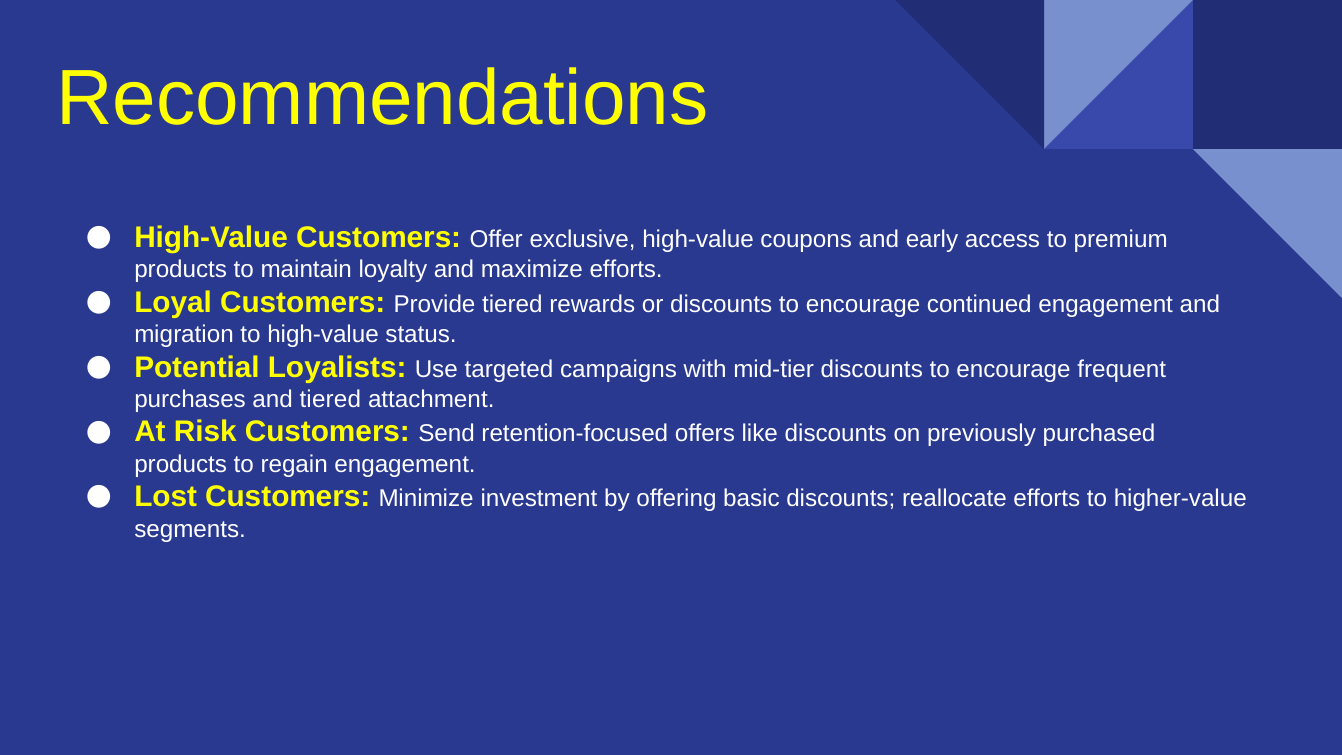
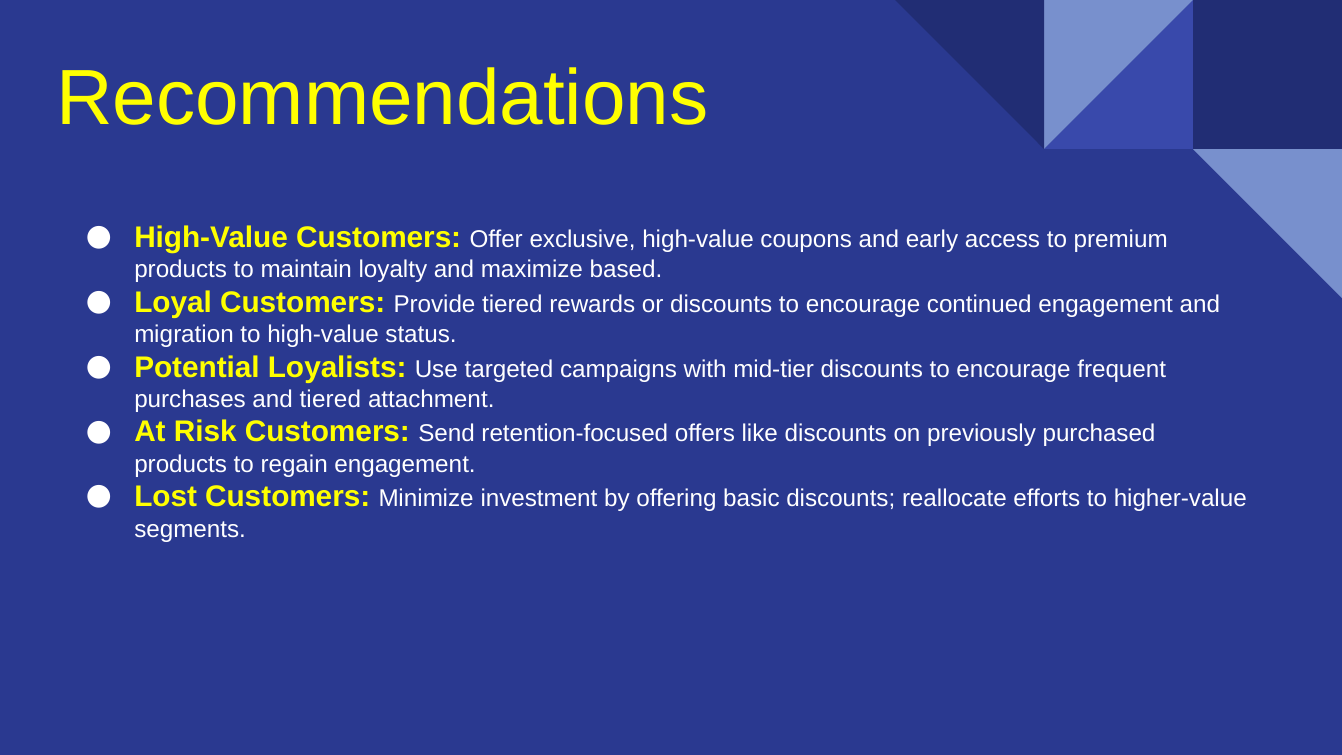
maximize efforts: efforts -> based
